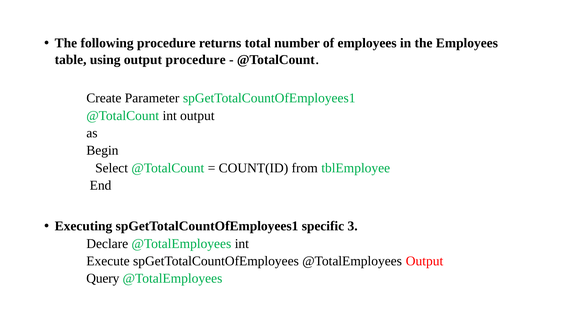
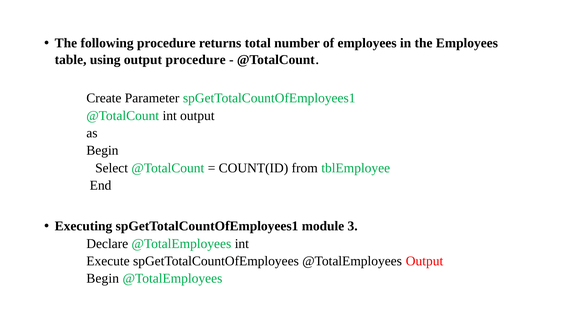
specific: specific -> module
Query at (103, 279): Query -> Begin
